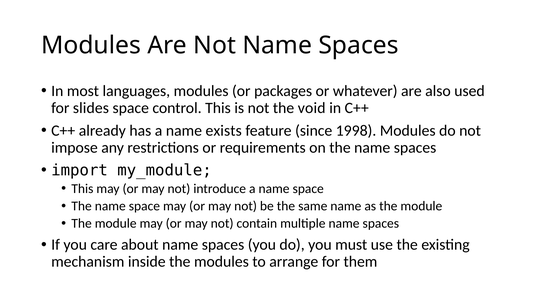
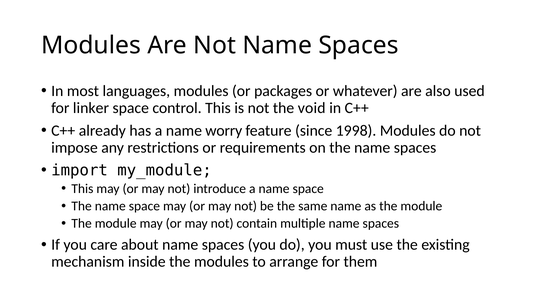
slides: slides -> linker
exists: exists -> worry
